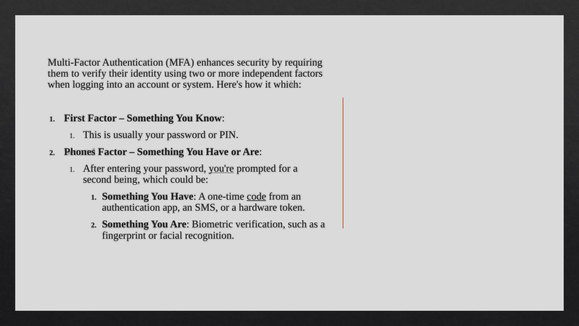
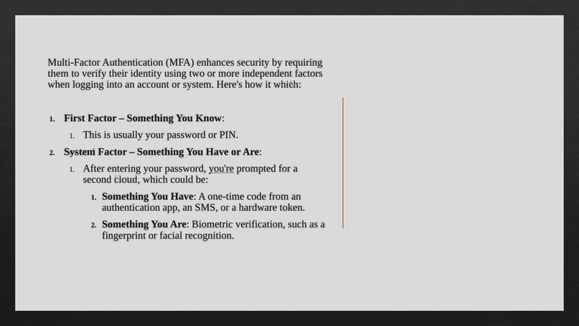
Phones at (80, 151): Phones -> System
being: being -> cloud
code underline: present -> none
